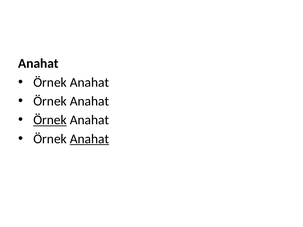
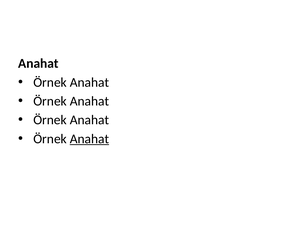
Örnek at (50, 120) underline: present -> none
